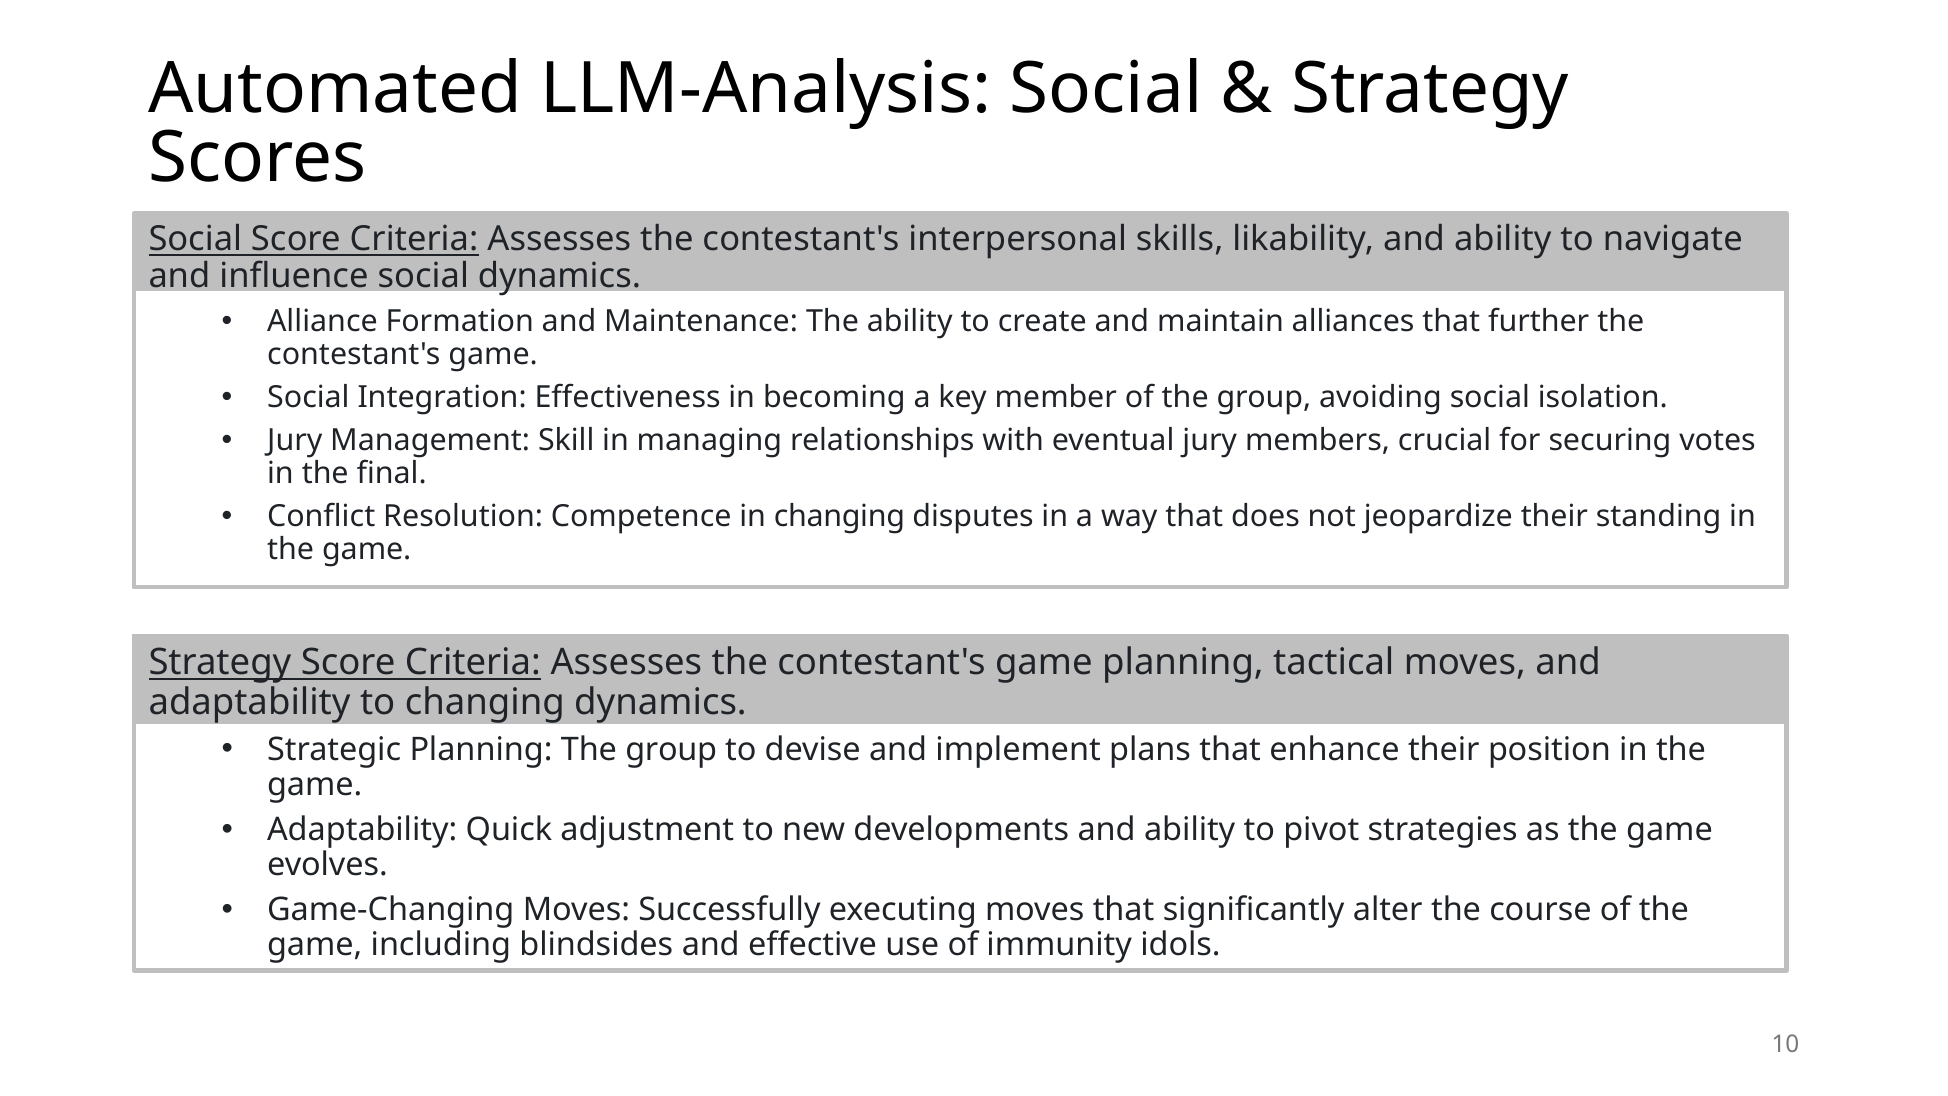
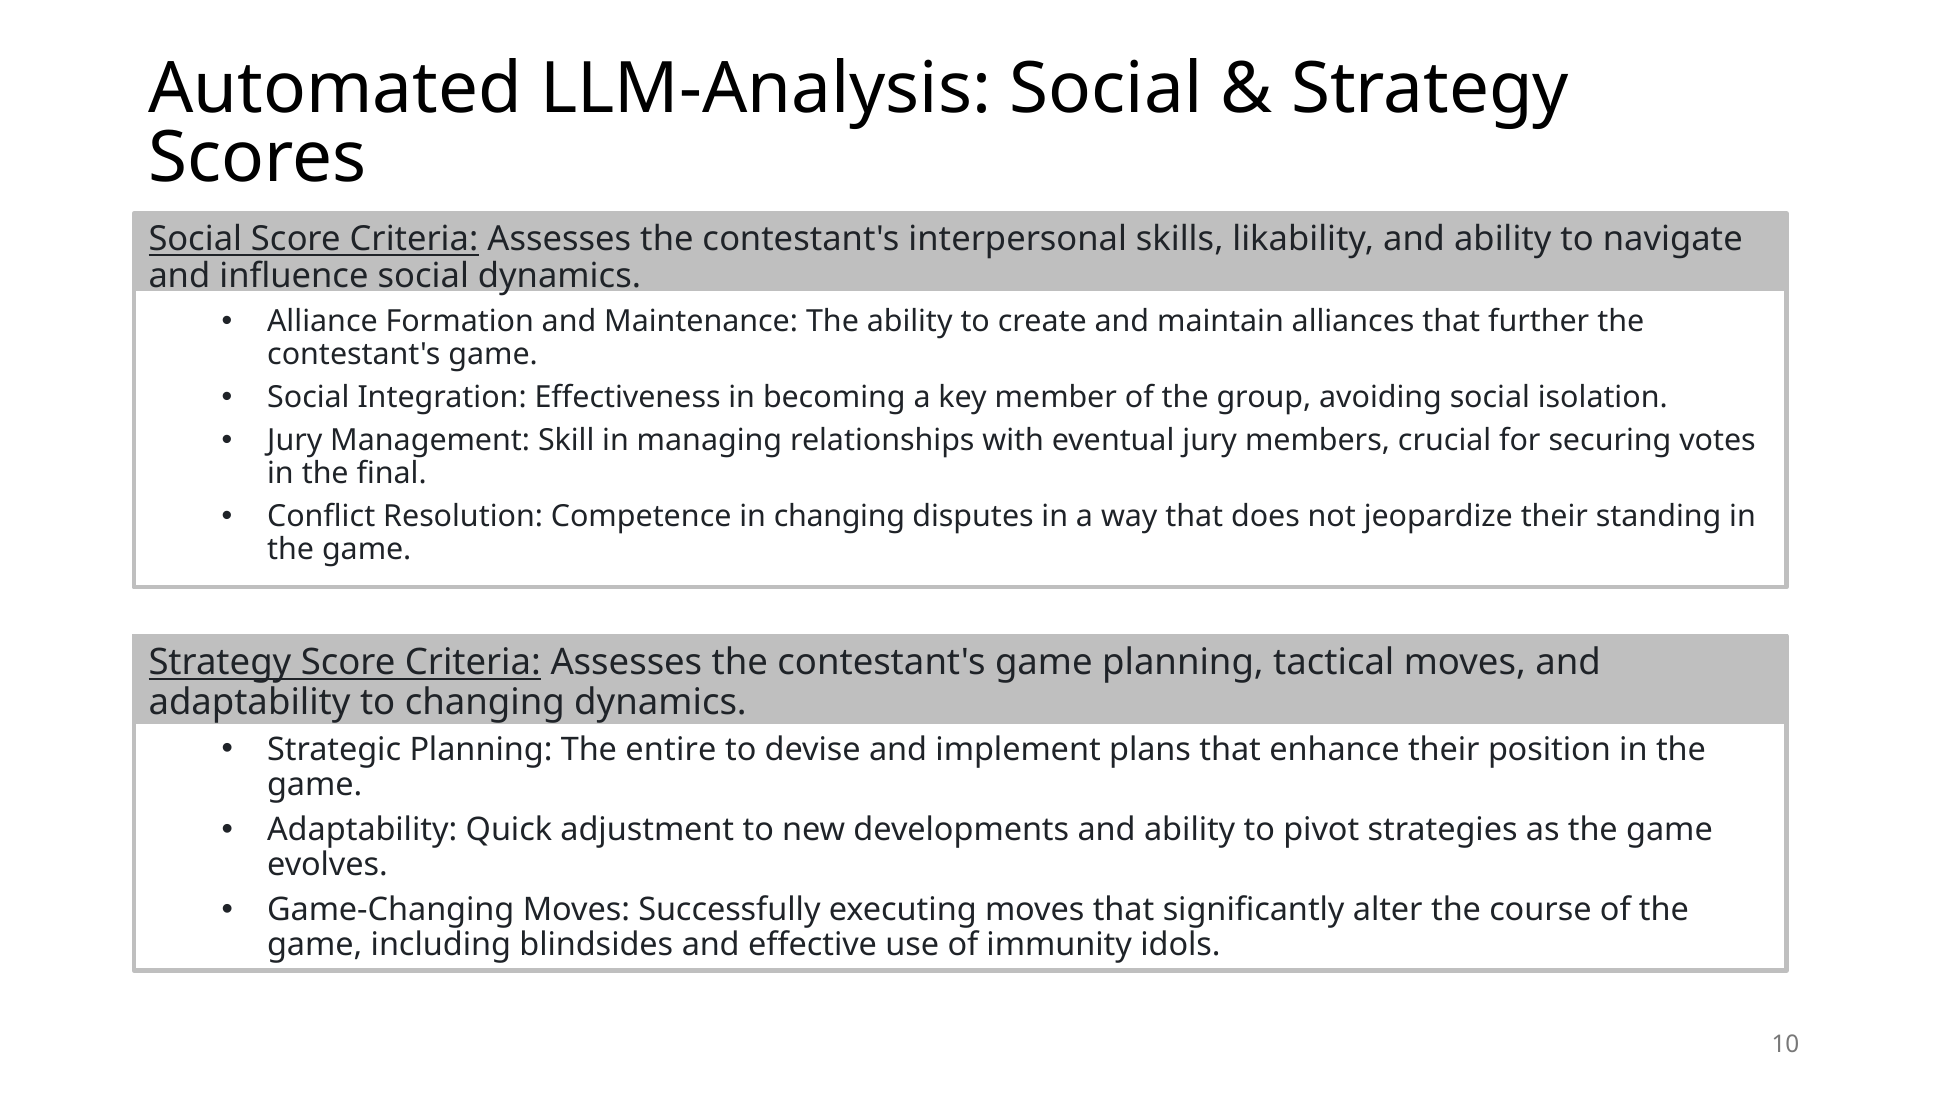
Planning The group: group -> entire
